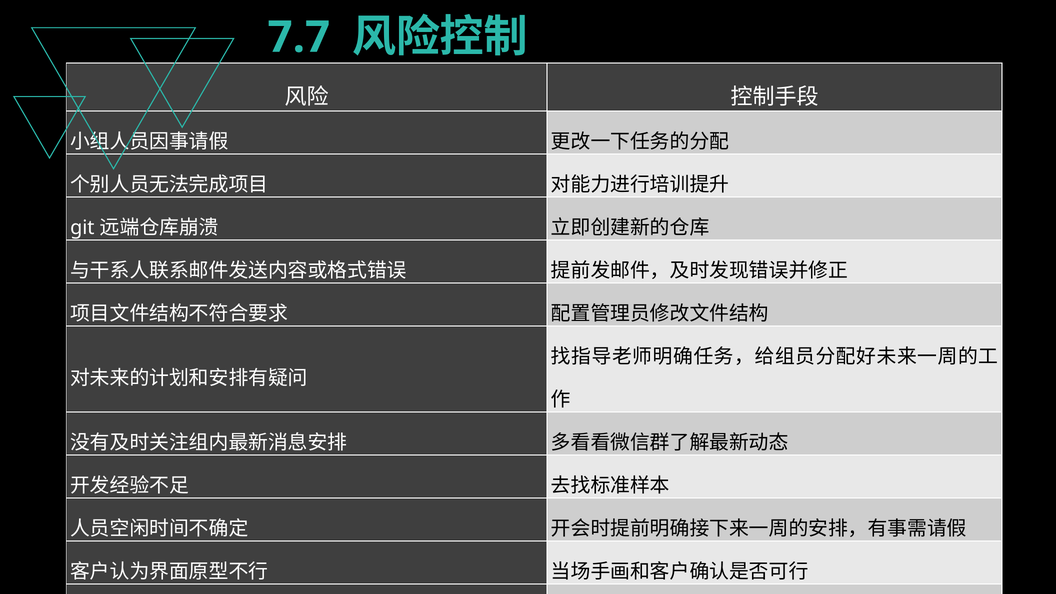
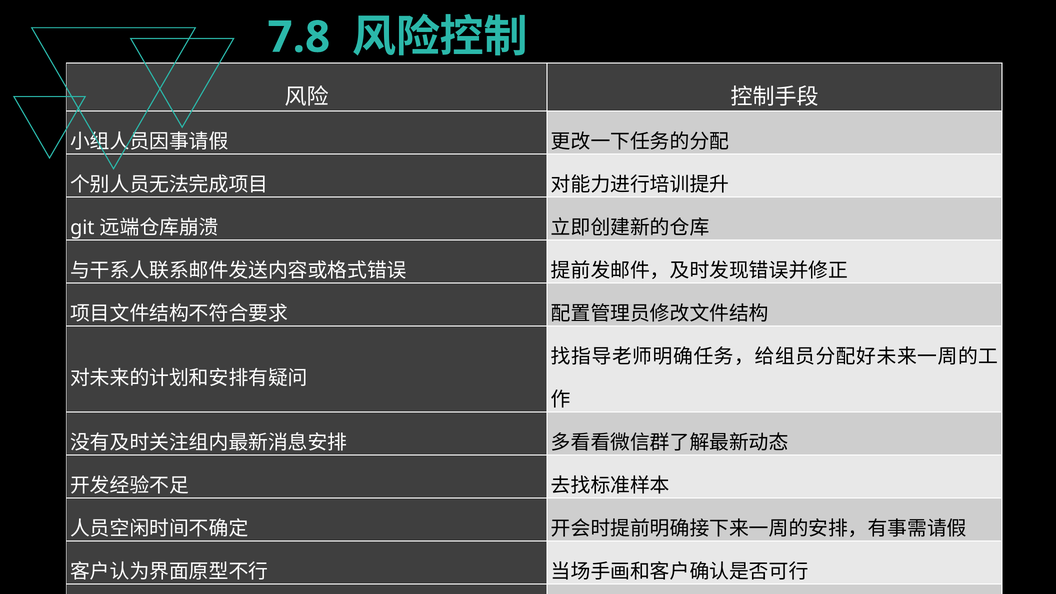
7.7: 7.7 -> 7.8
